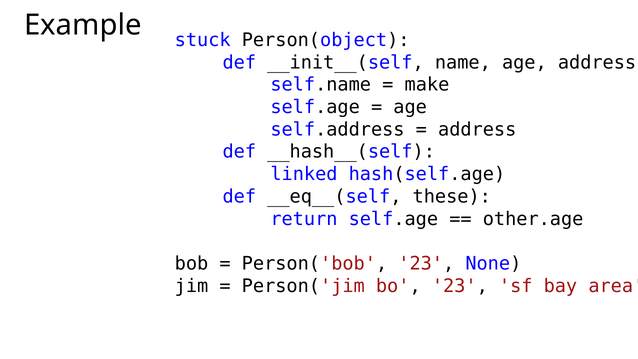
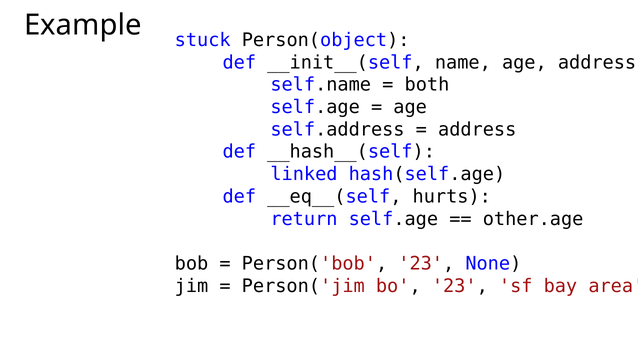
make: make -> both
these: these -> hurts
